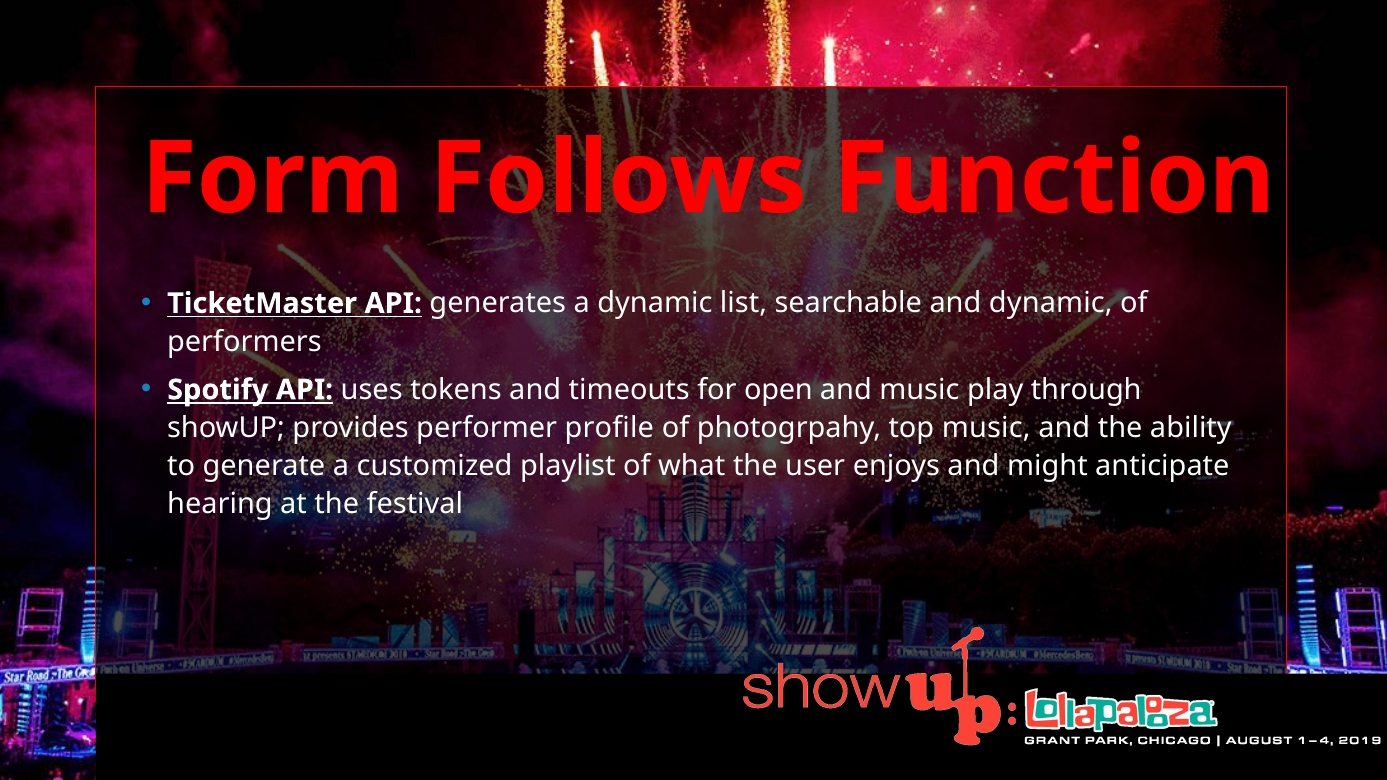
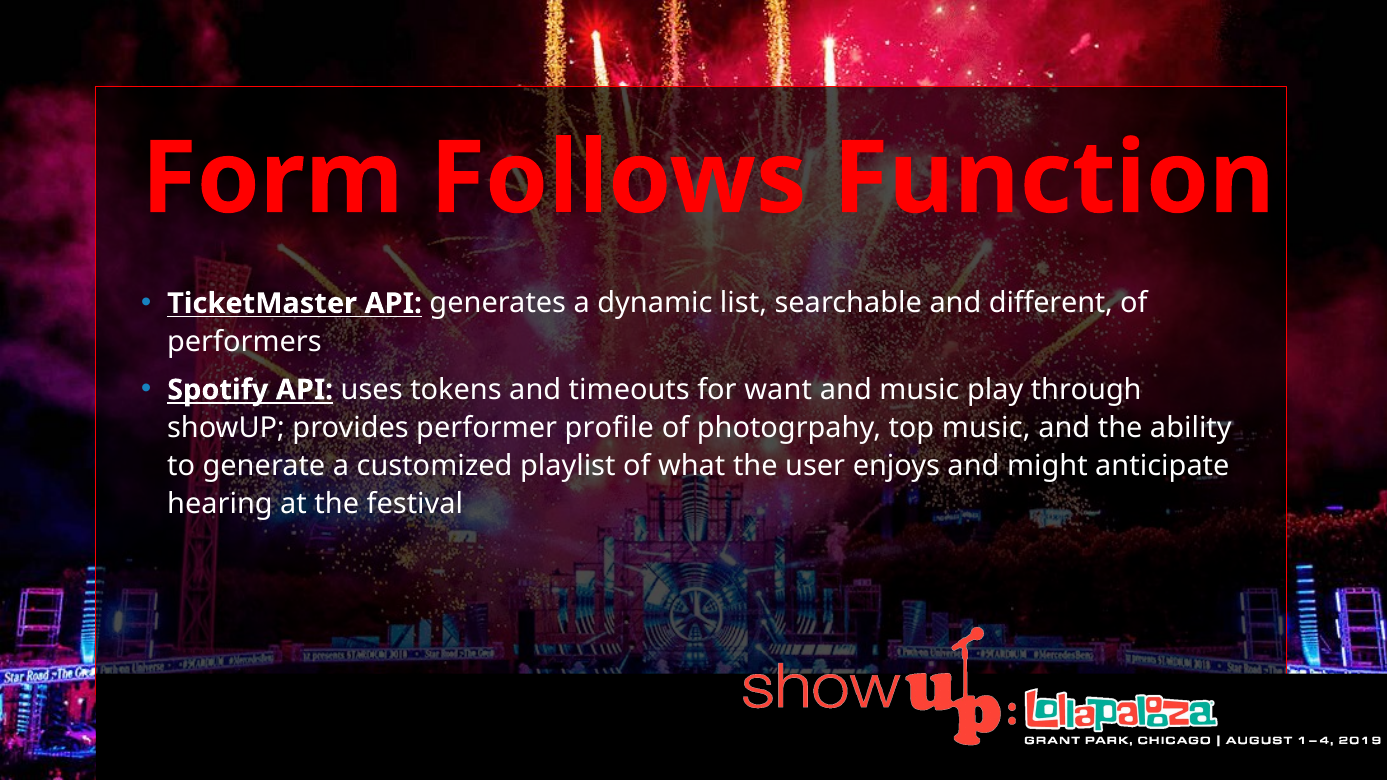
and dynamic: dynamic -> different
open: open -> want
